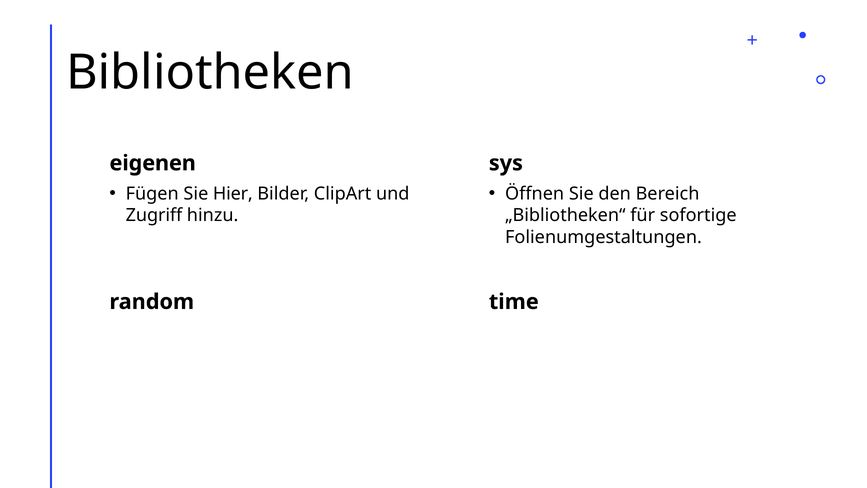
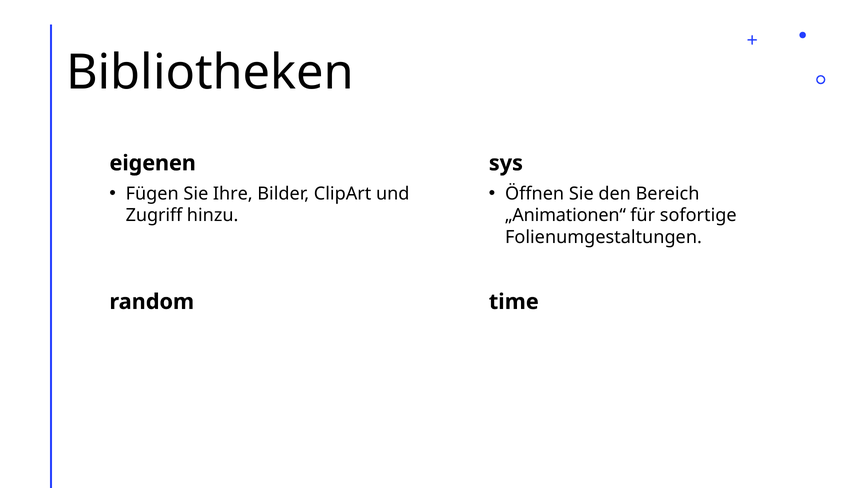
Hier: Hier -> Ihre
„Bibliotheken“: „Bibliotheken“ -> „Animationen“
